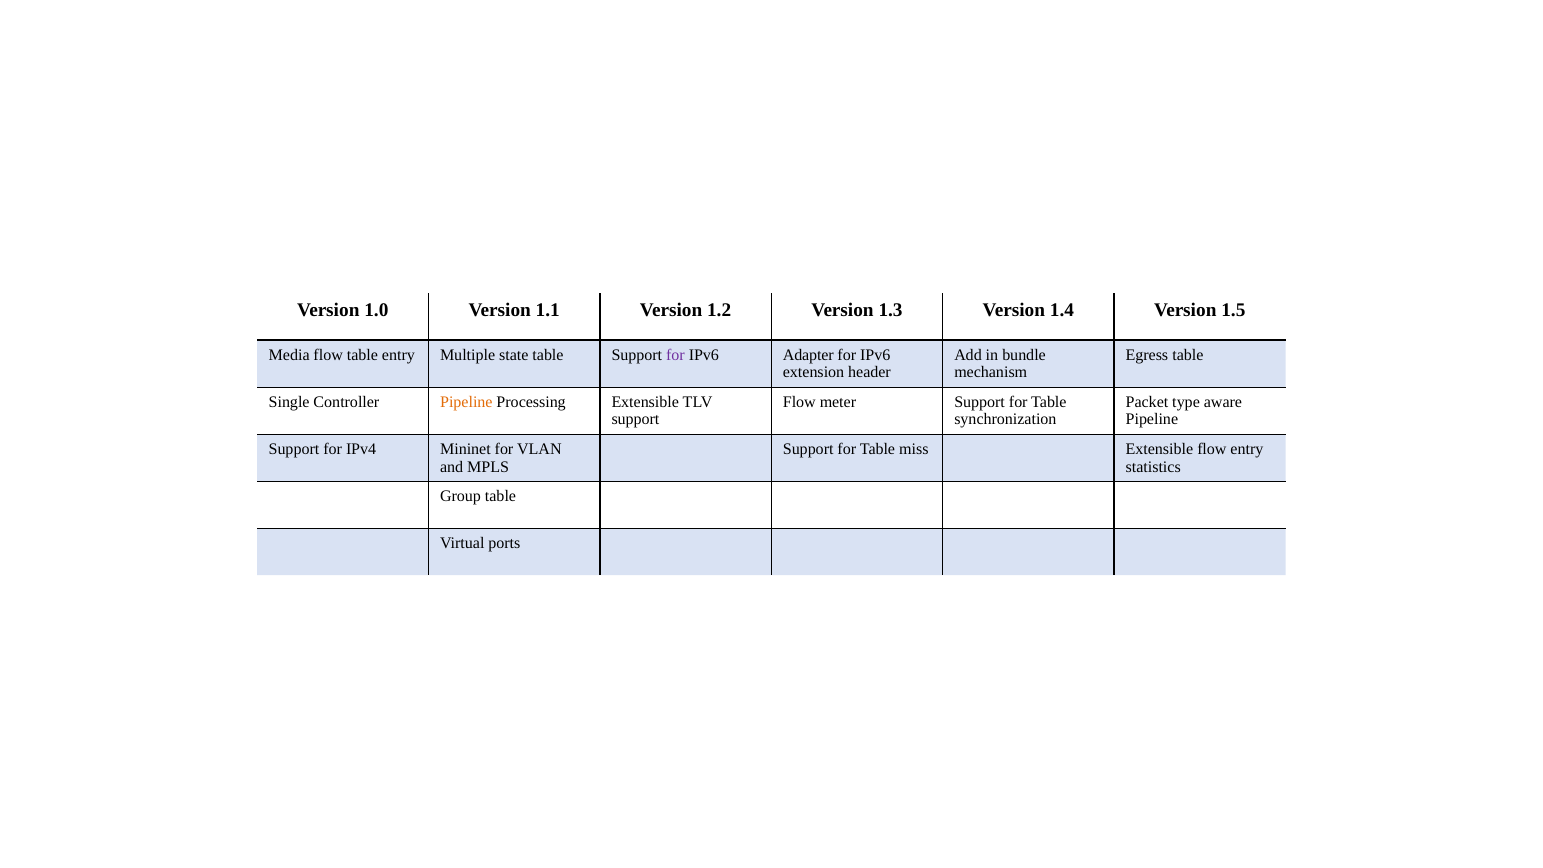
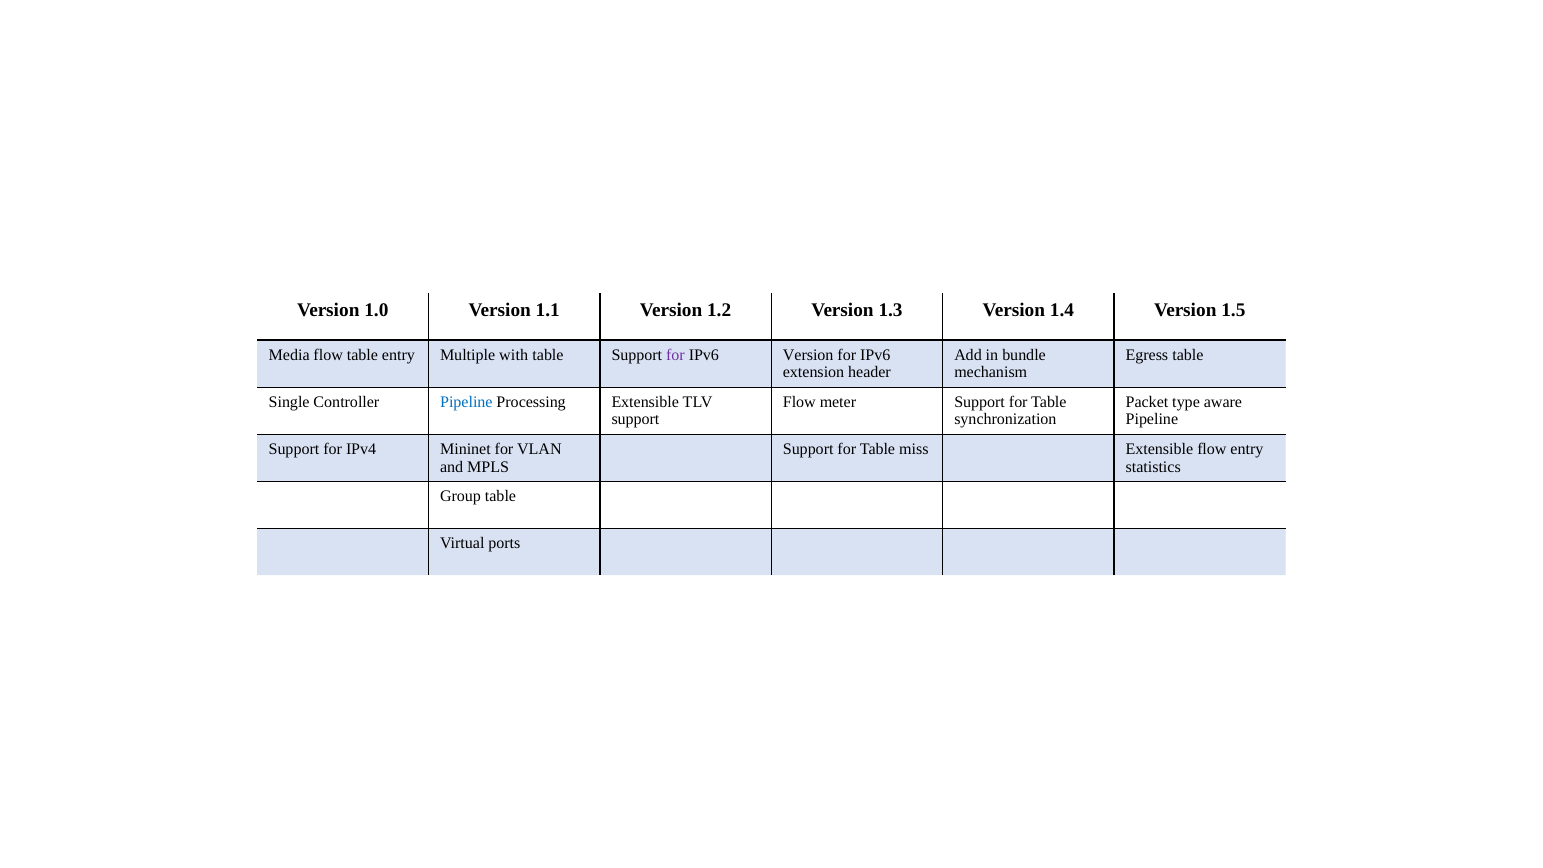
state: state -> with
IPv6 Adapter: Adapter -> Version
Pipeline at (466, 402) colour: orange -> blue
